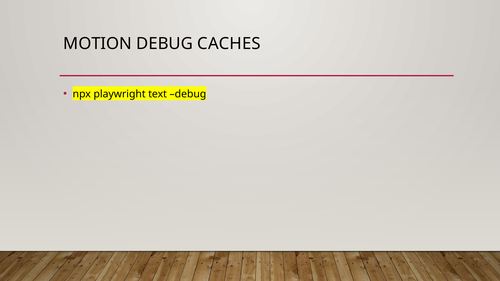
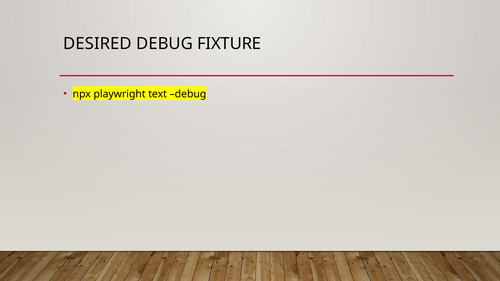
MOTION: MOTION -> DESIRED
CACHES: CACHES -> FIXTURE
